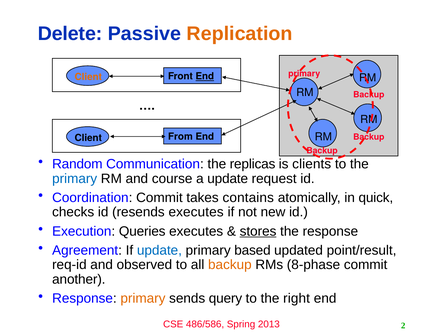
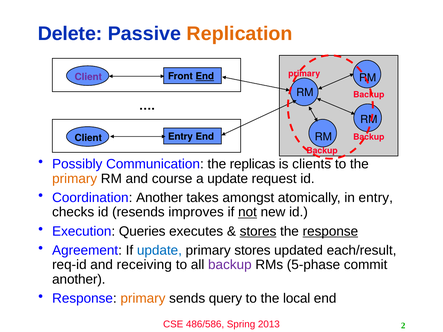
Client at (88, 77) colour: orange -> purple
Client From: From -> Entry
Random: Random -> Possibly
primary at (75, 179) colour: blue -> orange
Coordination Commit: Commit -> Another
contains: contains -> amongst
in quick: quick -> entry
resends executes: executes -> improves
not underline: none -> present
response at (330, 231) underline: none -> present
primary based: based -> stores
point/result: point/result -> each/result
observed: observed -> receiving
backup at (230, 265) colour: orange -> purple
8-phase: 8-phase -> 5-phase
right: right -> local
